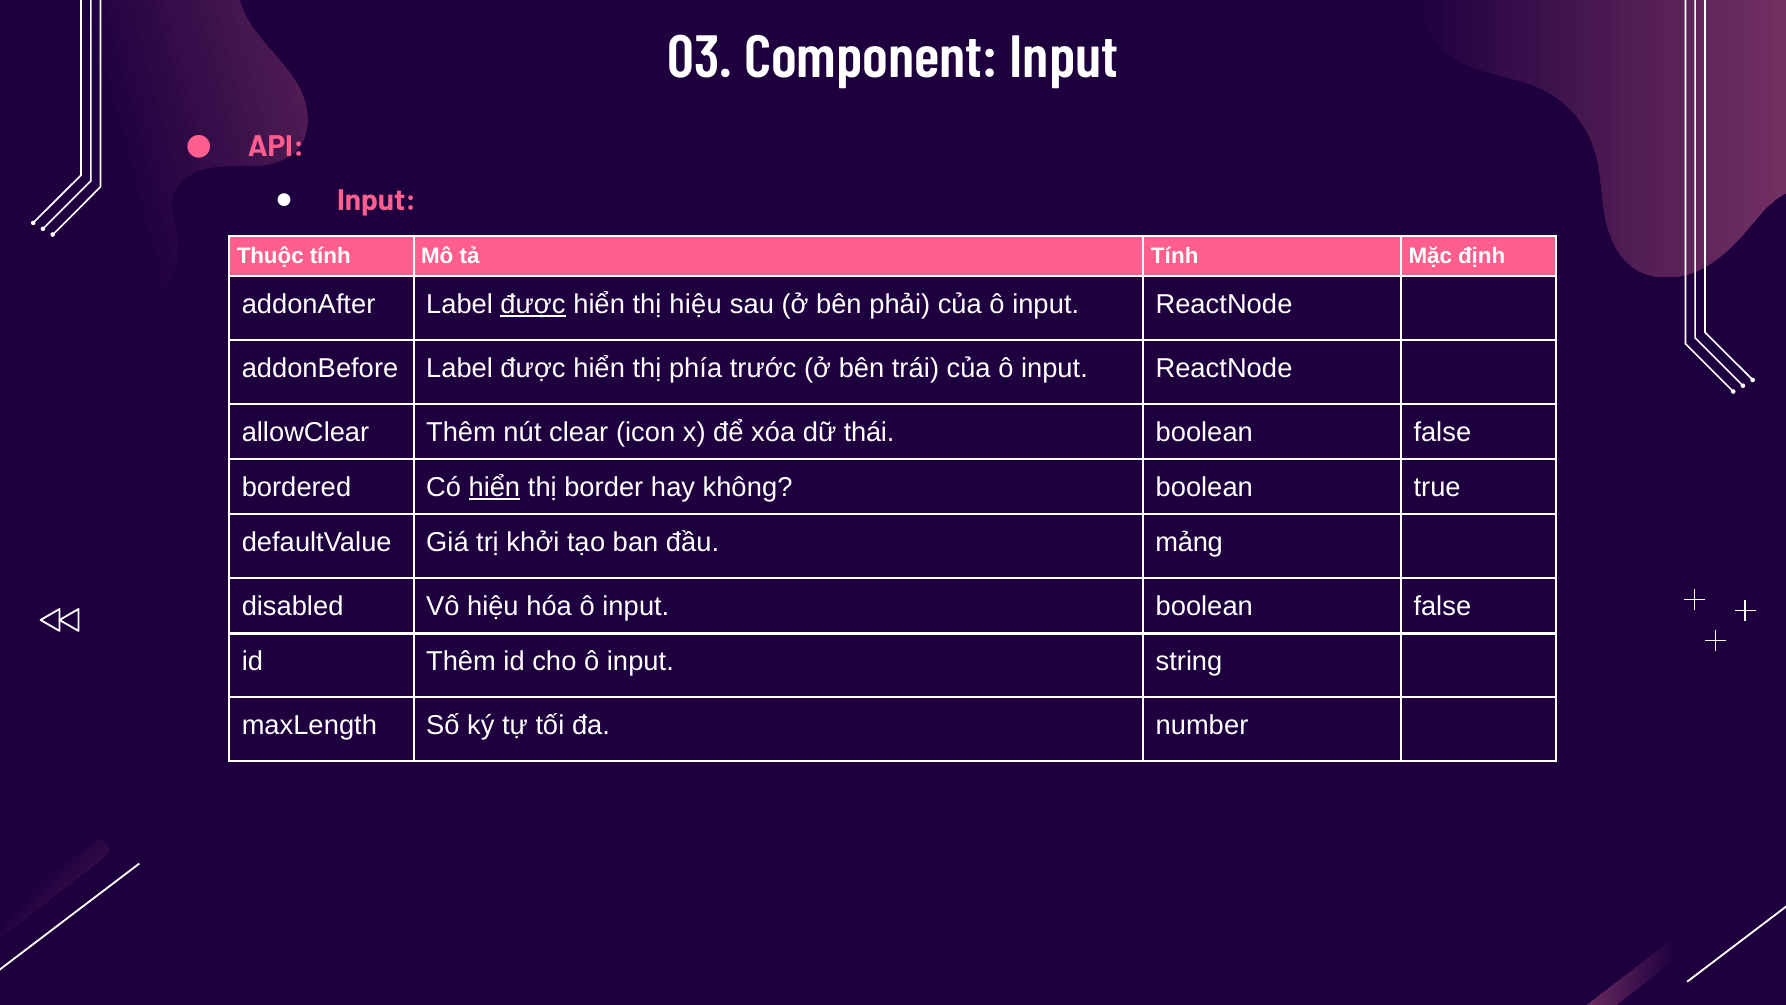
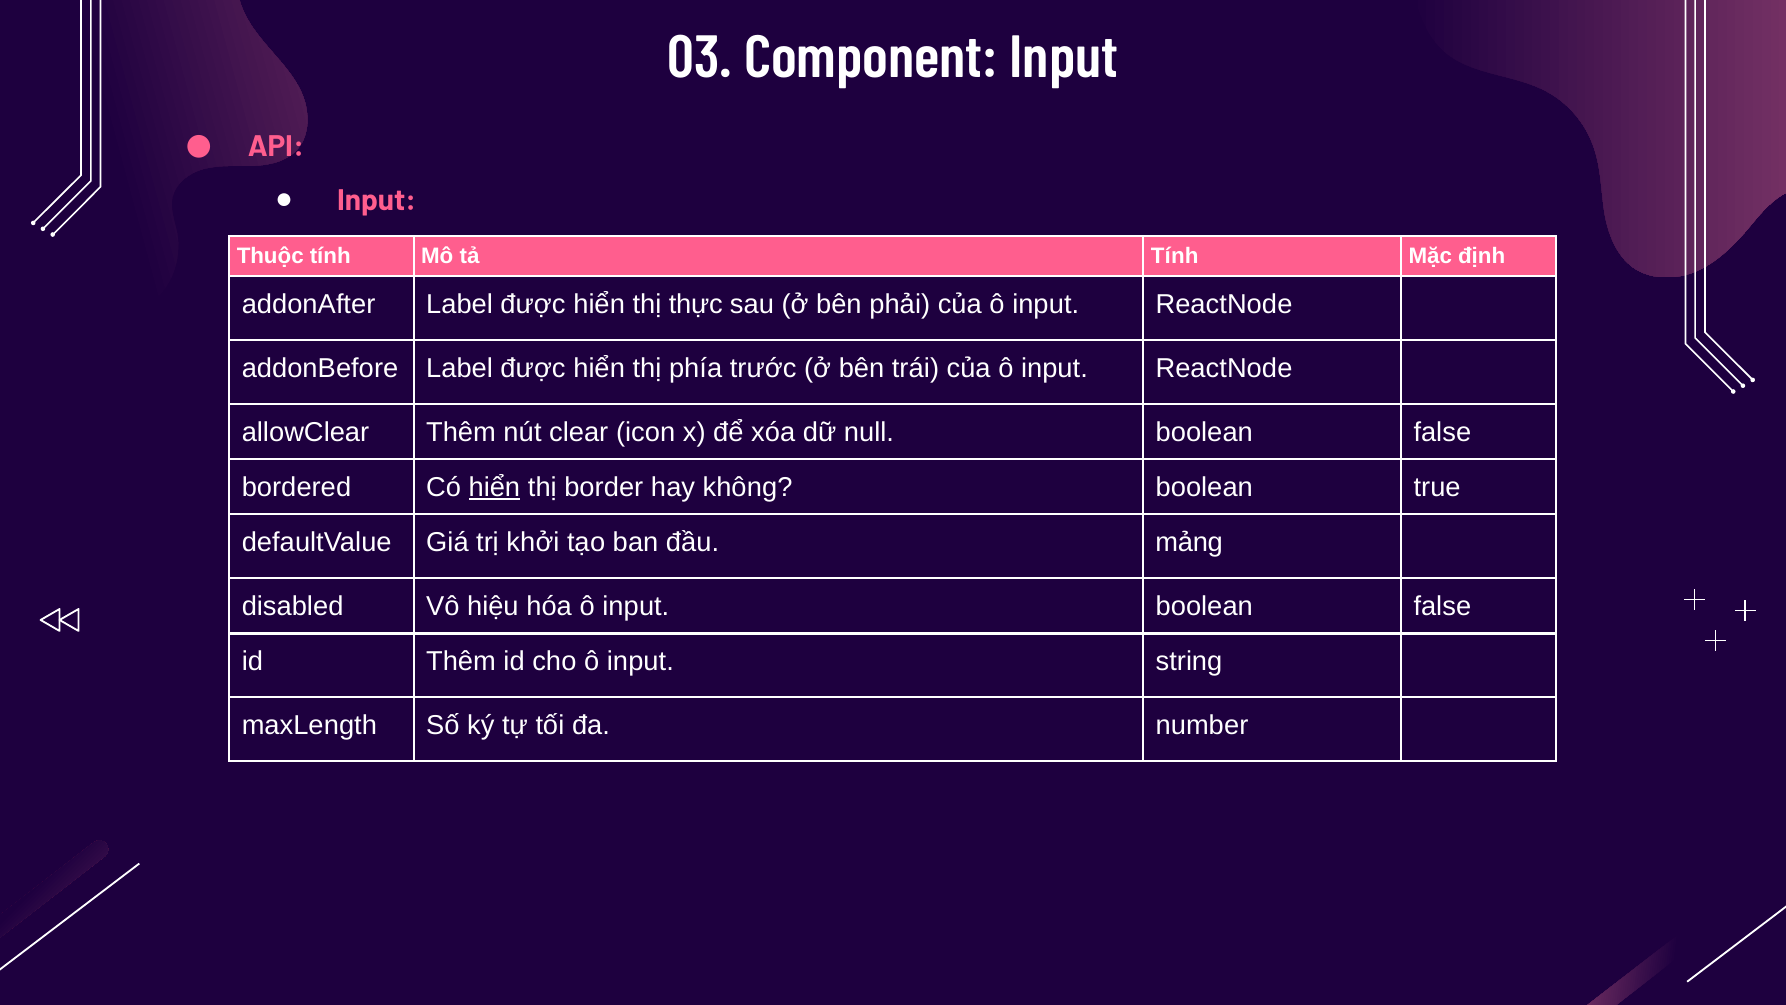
được at (533, 304) underline: present -> none
thị hiệu: hiệu -> thực
thái: thái -> null
